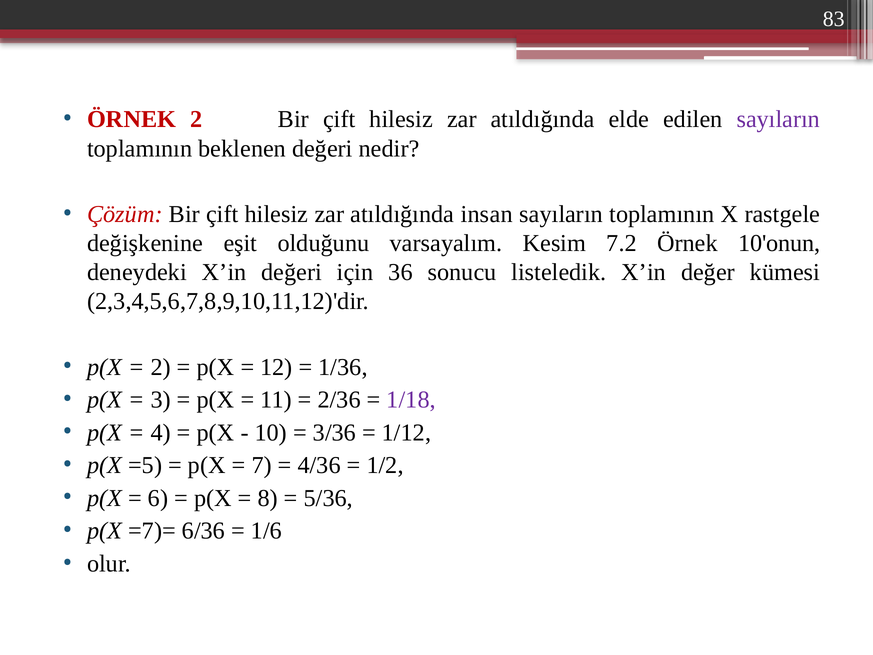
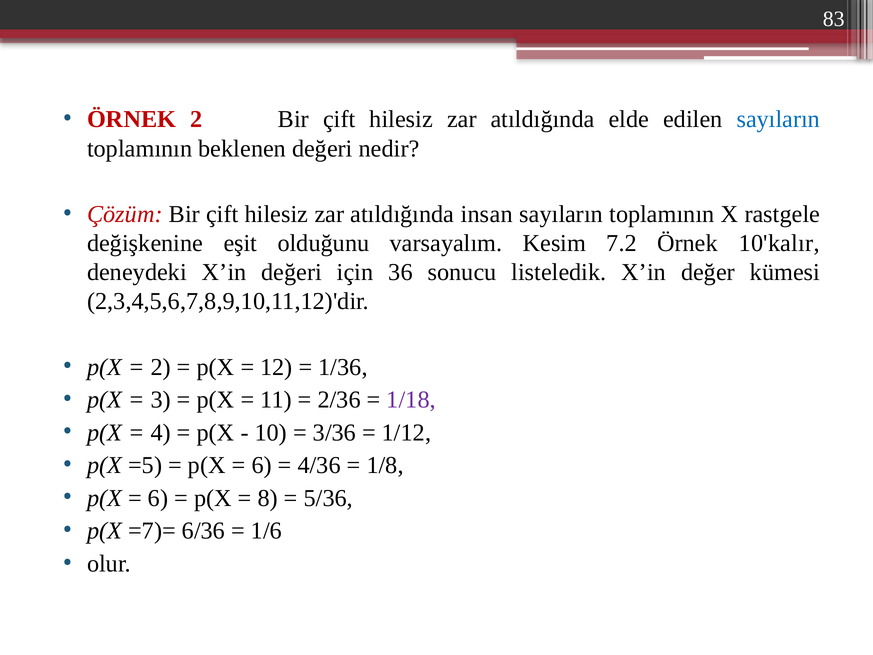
sayıların at (778, 119) colour: purple -> blue
10'onun: 10'onun -> 10'kalır
7 at (262, 465): 7 -> 6
1/2: 1/2 -> 1/8
